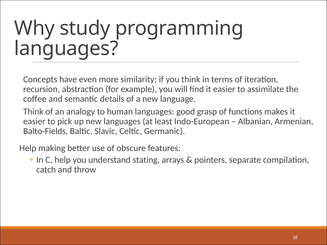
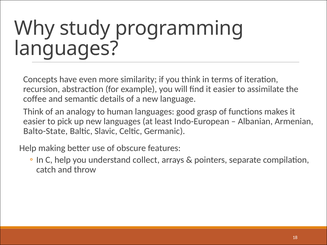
Balto-Fields: Balto-Fields -> Balto-State
stating: stating -> collect
